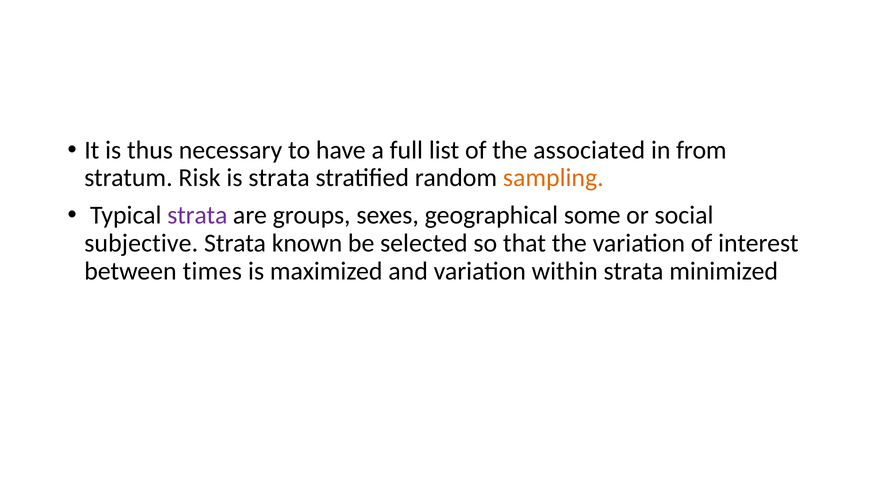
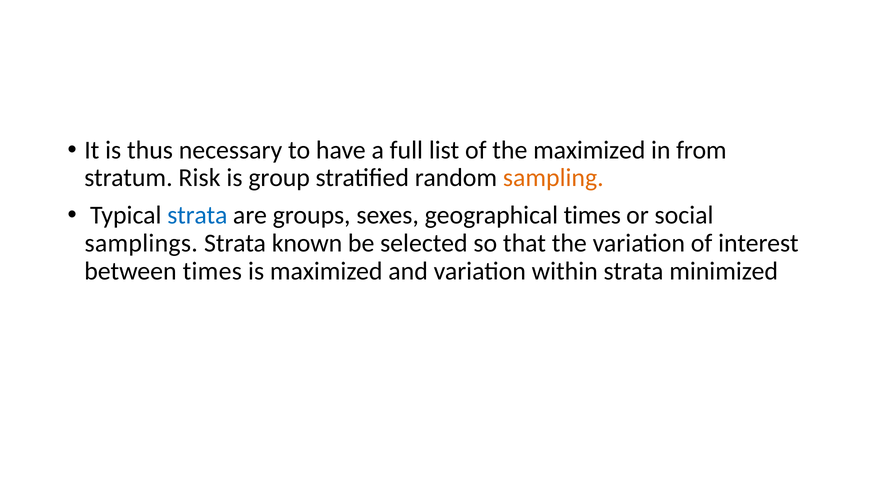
the associated: associated -> maximized
is strata: strata -> group
strata at (197, 215) colour: purple -> blue
geographical some: some -> times
subjective: subjective -> samplings
